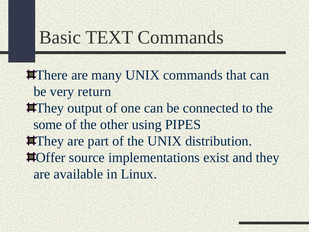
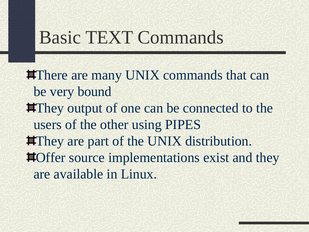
return: return -> bound
some: some -> users
